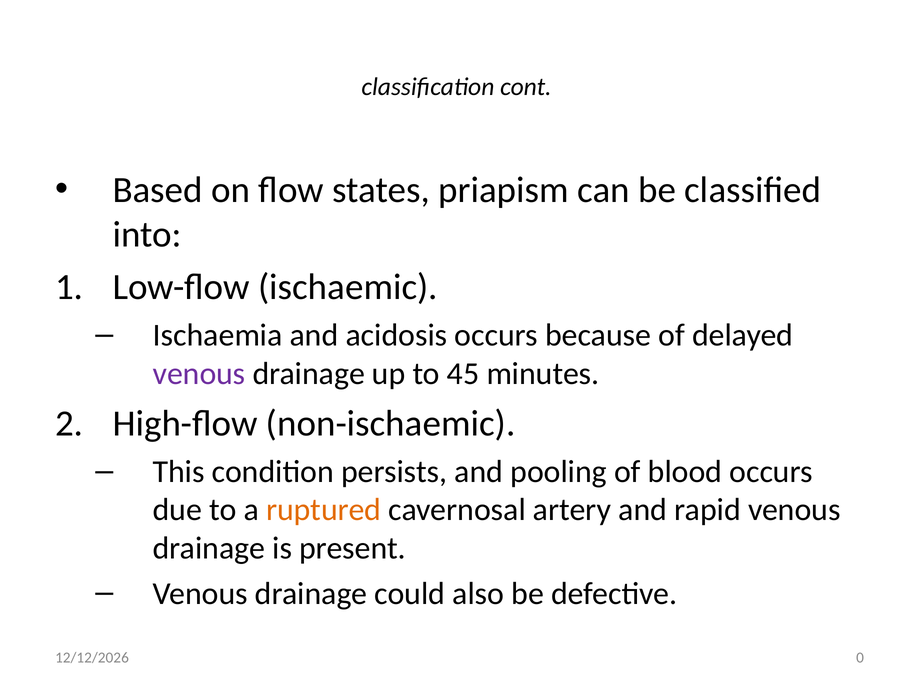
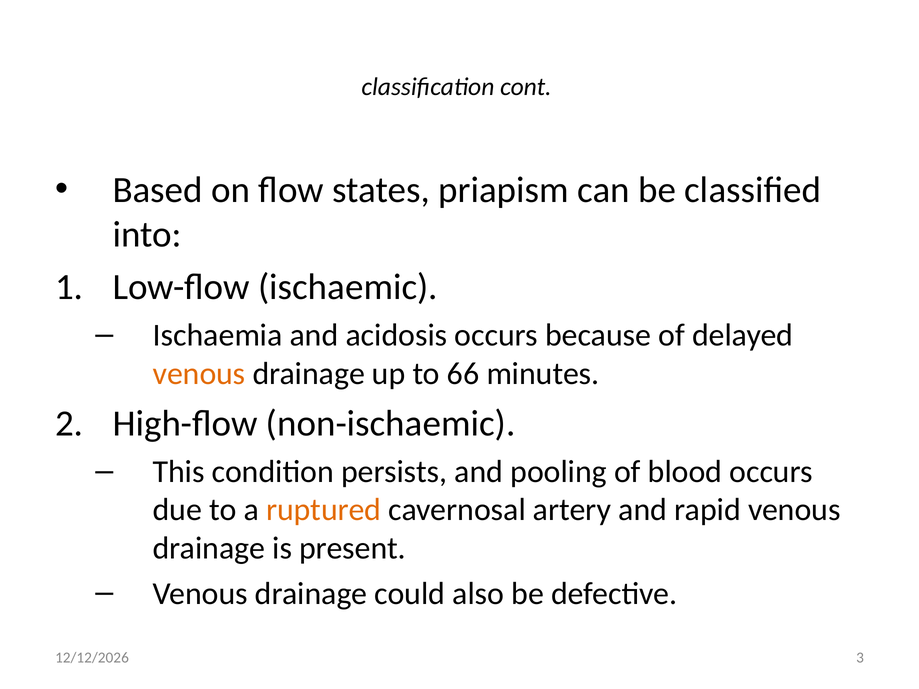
venous at (199, 374) colour: purple -> orange
45: 45 -> 66
0: 0 -> 3
